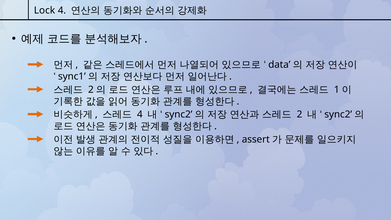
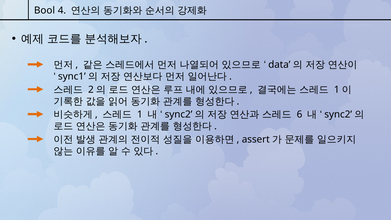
Lock: Lock -> Bool
4 at (140, 114): 4 -> 1
2 at (300, 114): 2 -> 6
